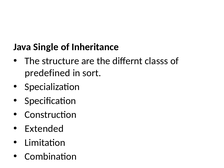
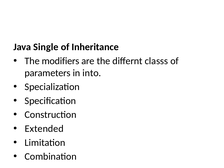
structure: structure -> modifiers
predefined: predefined -> parameters
sort: sort -> into
